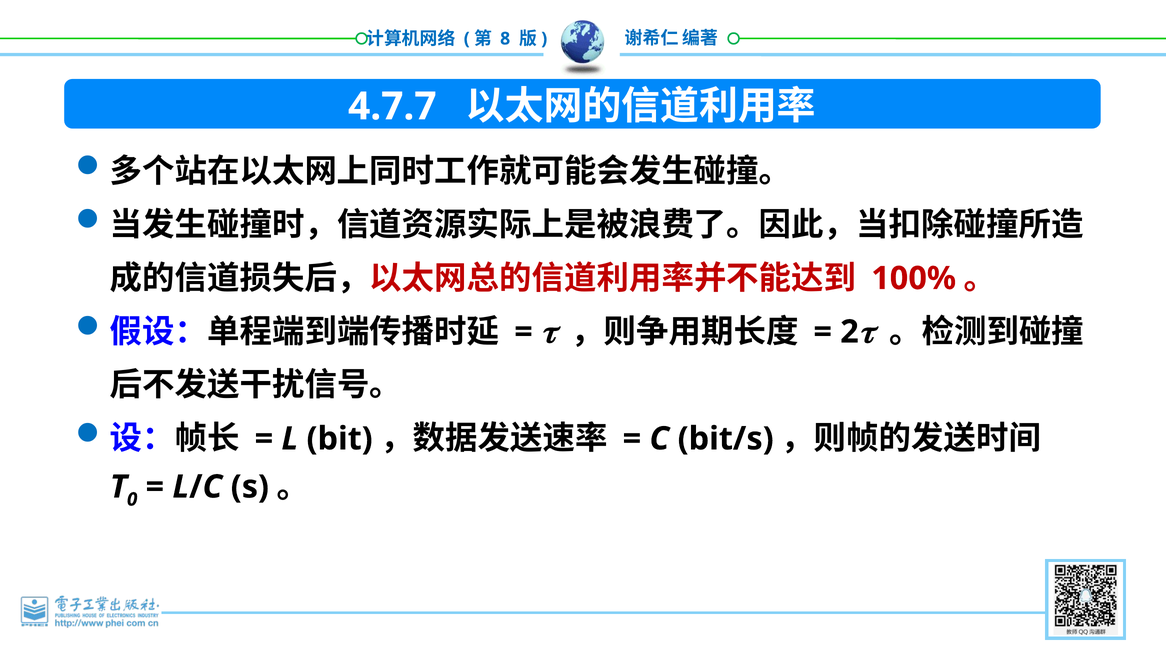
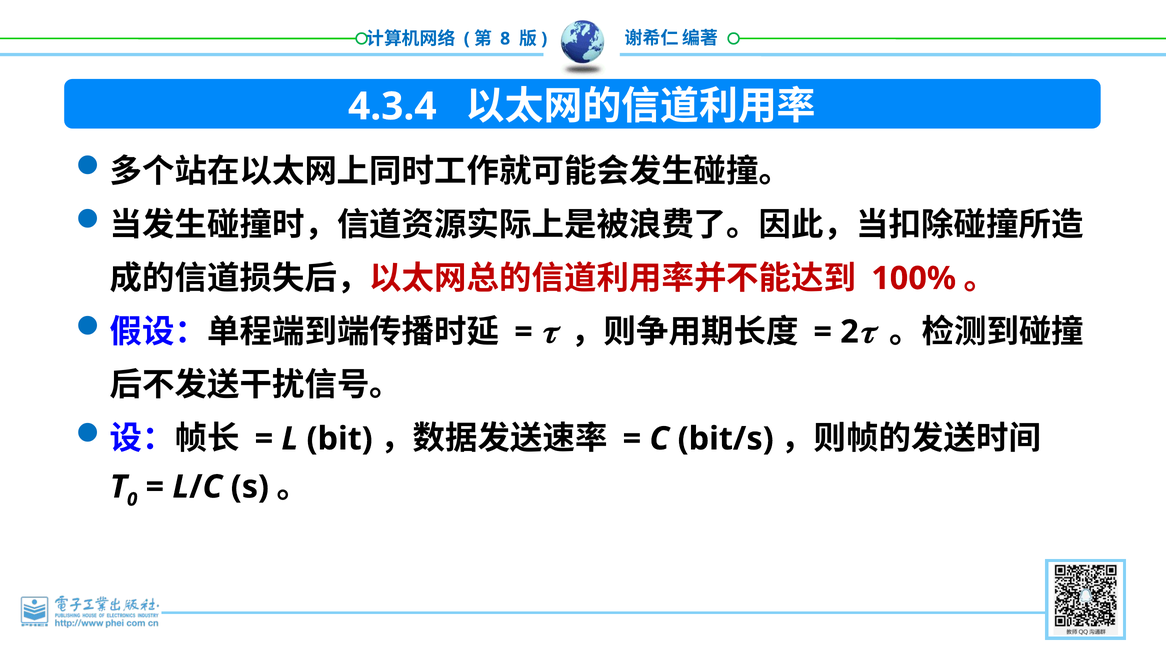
4.7.7: 4.7.7 -> 4.3.4
